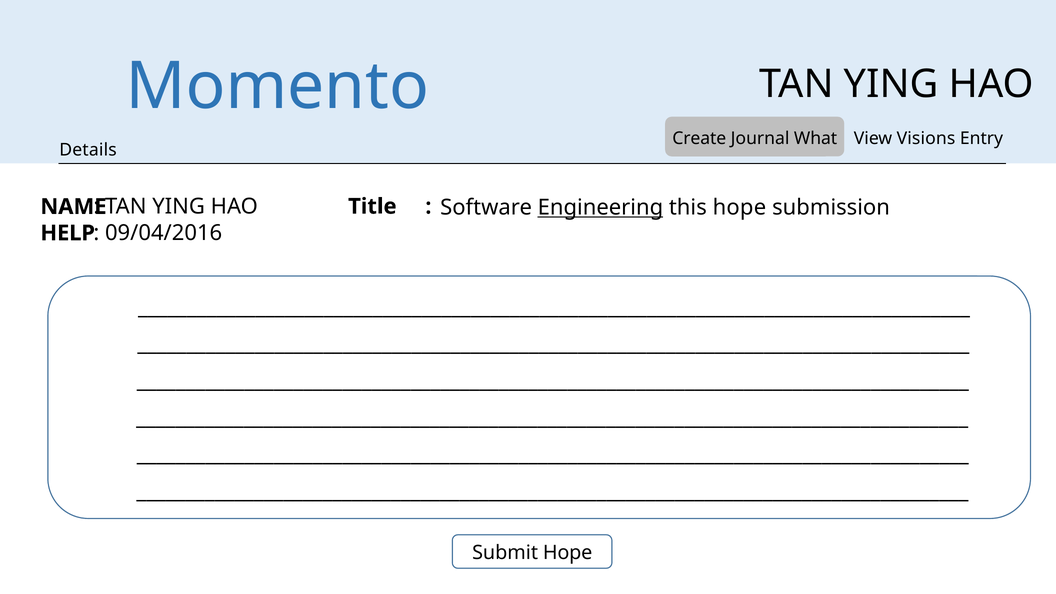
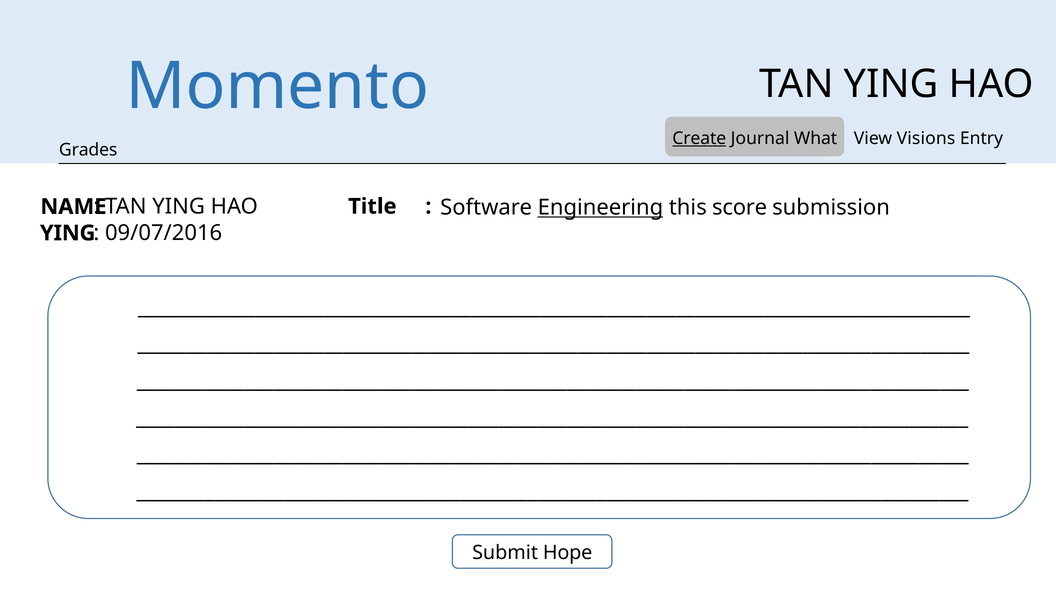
Create underline: none -> present
Details: Details -> Grades
this hope: hope -> score
09/04/2016: 09/04/2016 -> 09/07/2016
HELP at (68, 233): HELP -> YING
